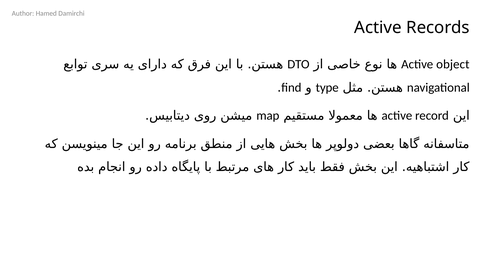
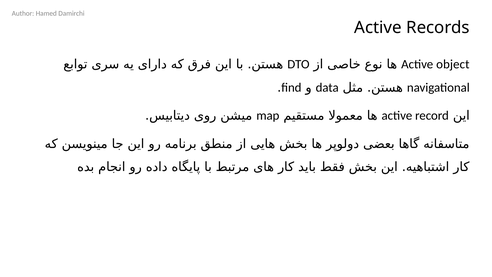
type: type -> data
